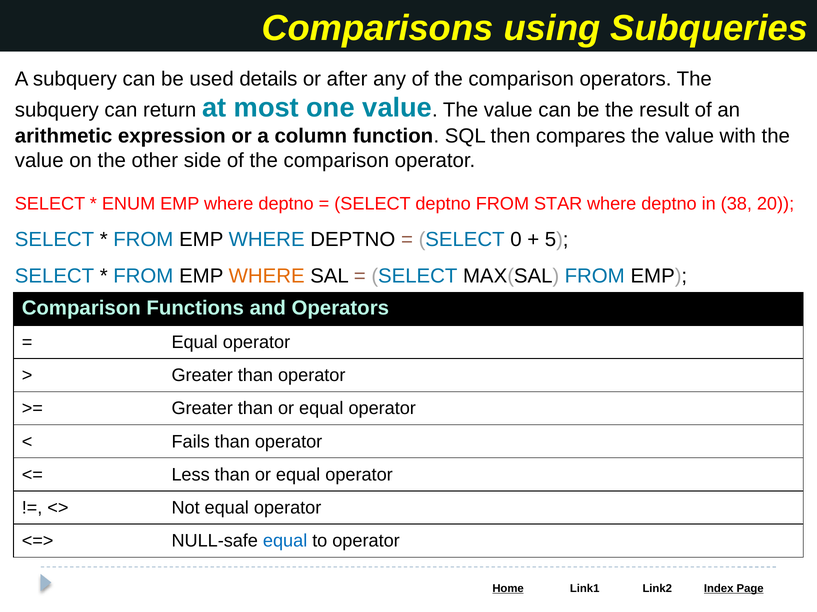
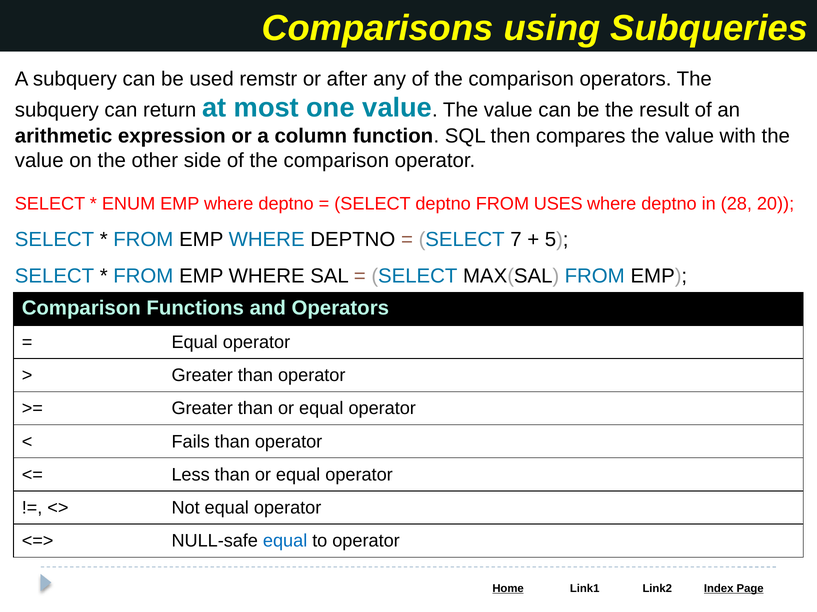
details: details -> remstr
STAR: STAR -> USES
38: 38 -> 28
0: 0 -> 7
WHERE at (267, 276) colour: orange -> black
